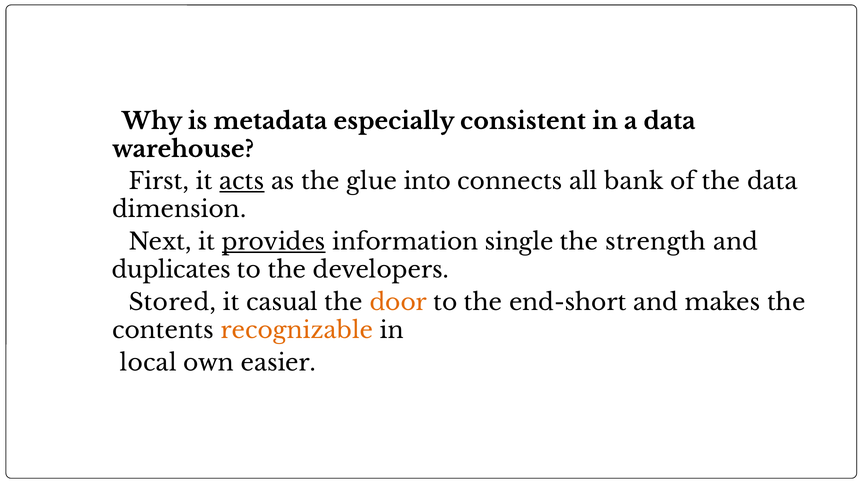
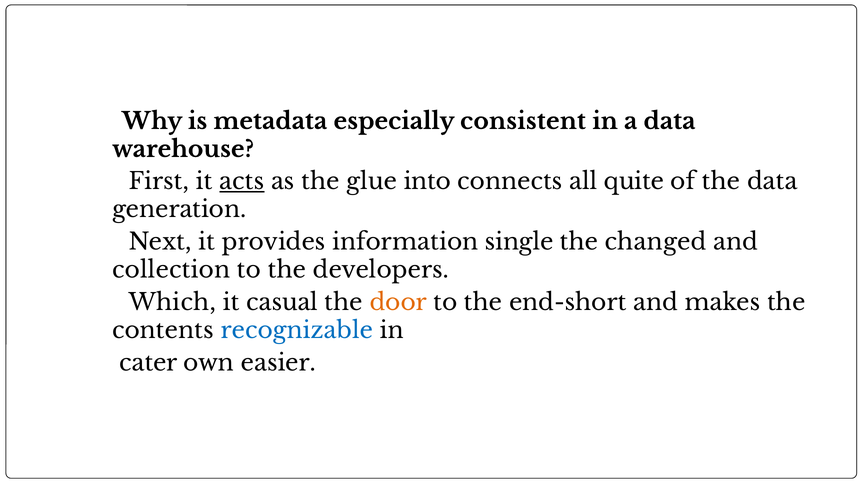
bank: bank -> quite
dimension: dimension -> generation
provides underline: present -> none
strength: strength -> changed
duplicates: duplicates -> collection
Stored: Stored -> Which
recognizable colour: orange -> blue
local: local -> cater
